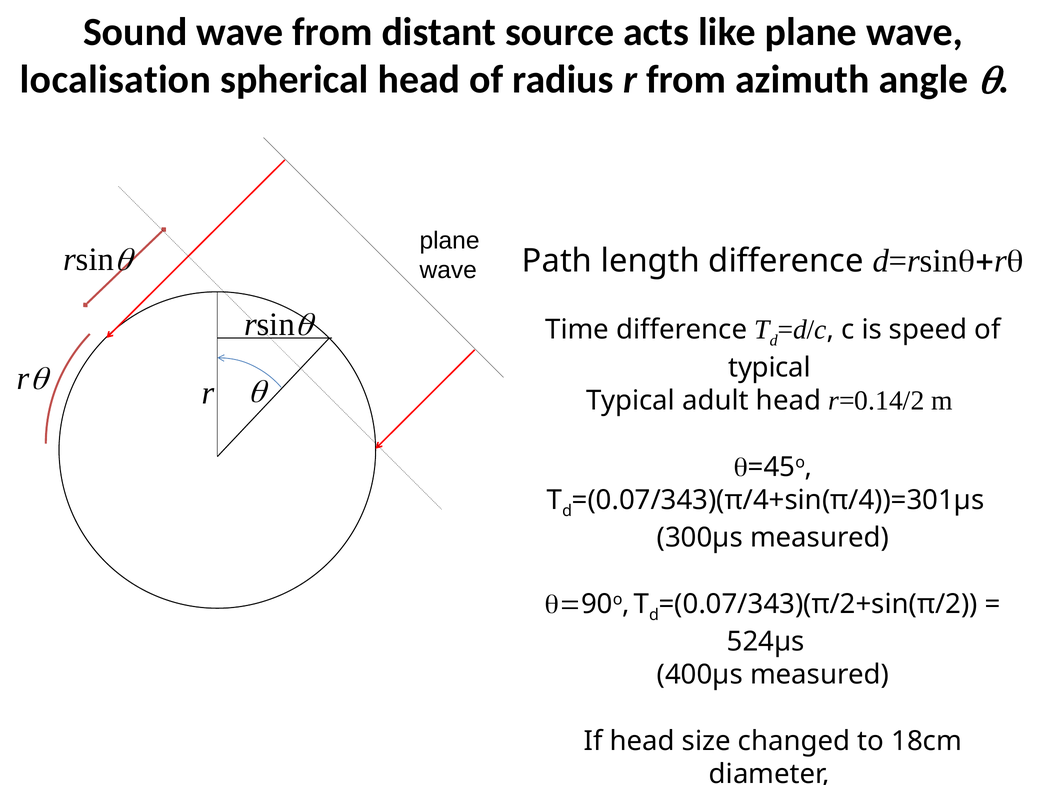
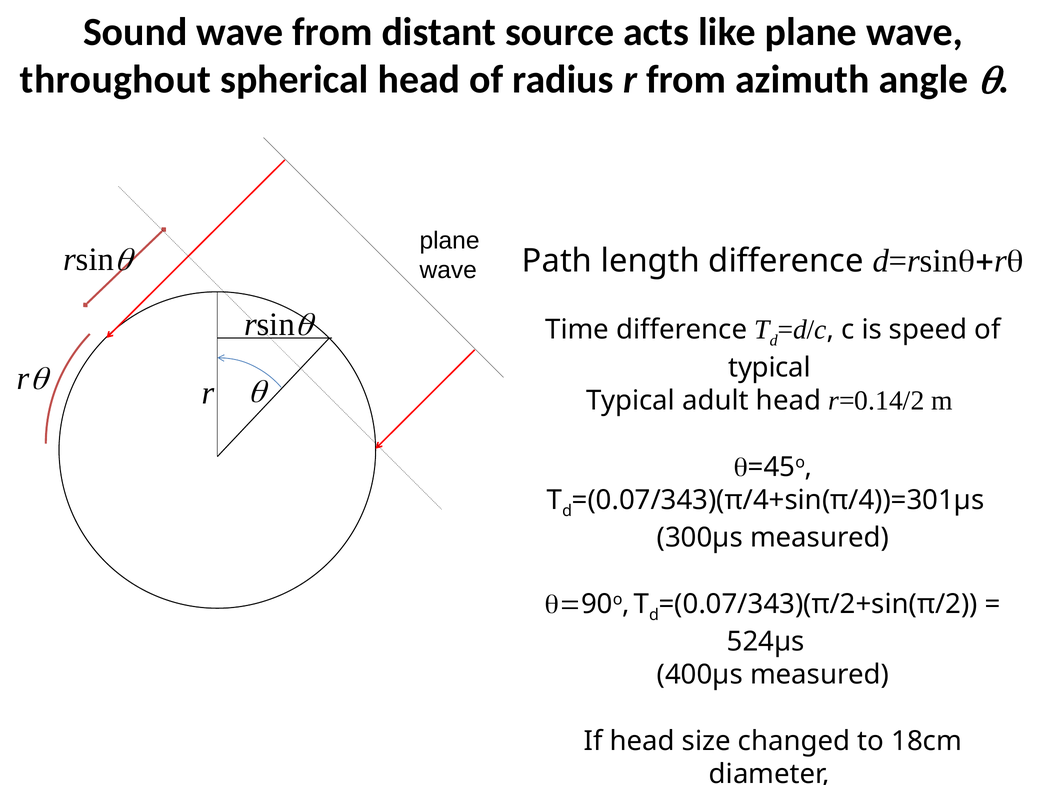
localisation: localisation -> throughout
